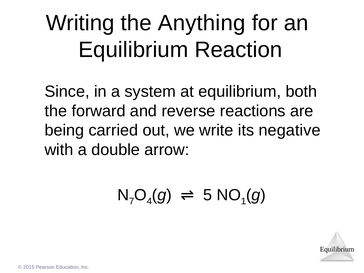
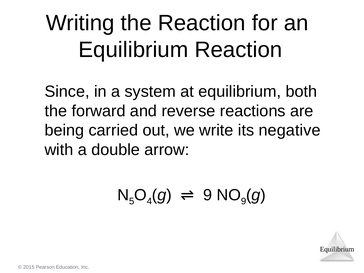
the Anything: Anything -> Reaction
7: 7 -> 5
5 at (208, 195): 5 -> 9
1 at (244, 201): 1 -> 9
